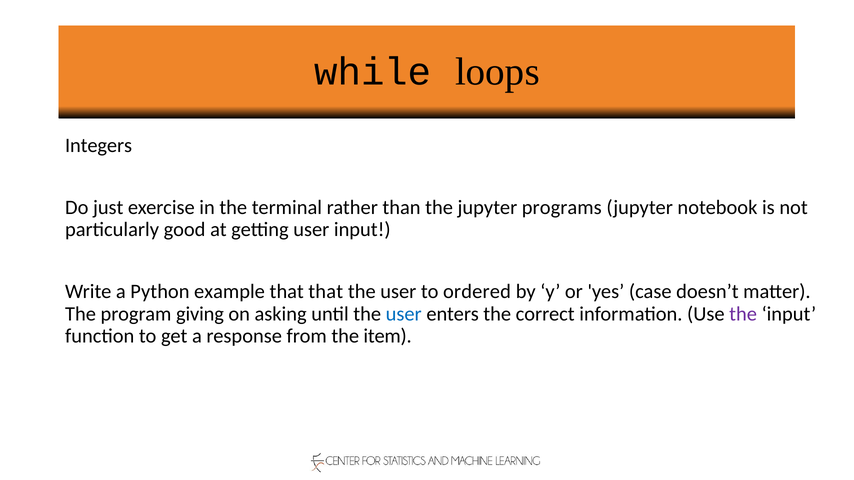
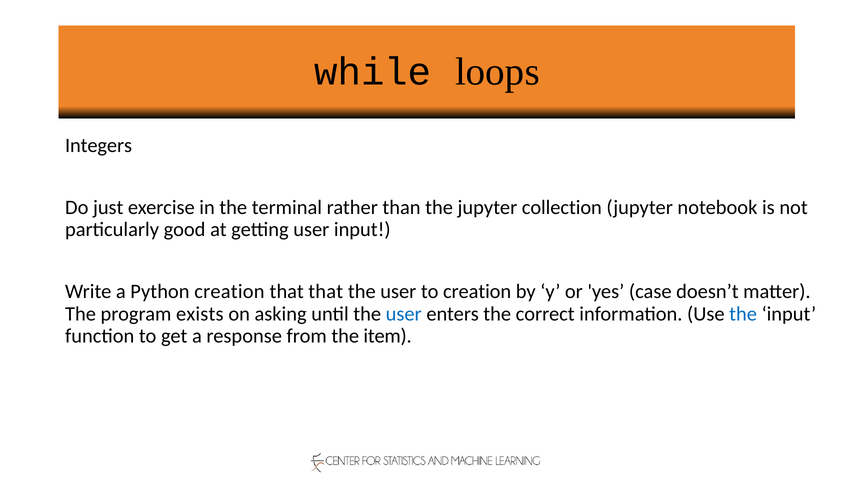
programs: programs -> collection
Python example: example -> creation
to ordered: ordered -> creation
giving: giving -> exists
the at (743, 314) colour: purple -> blue
